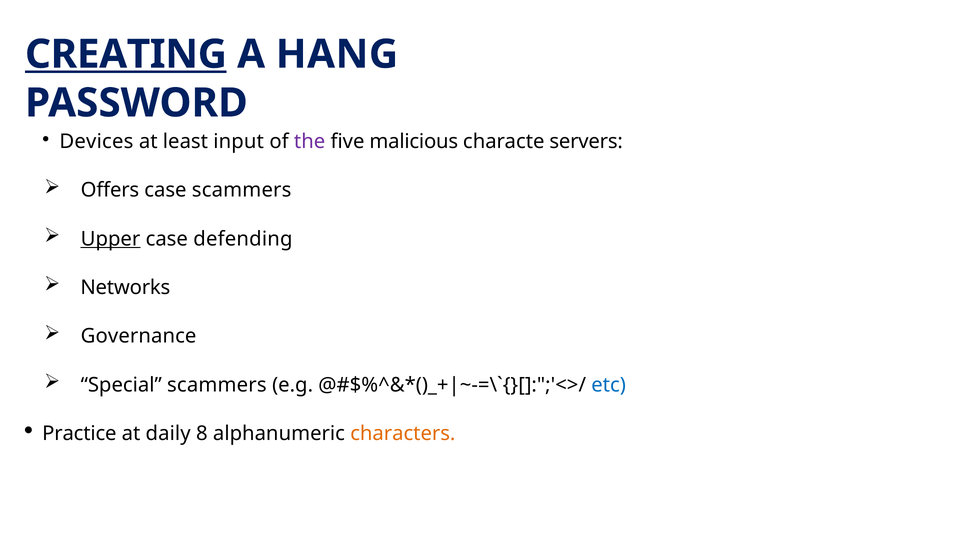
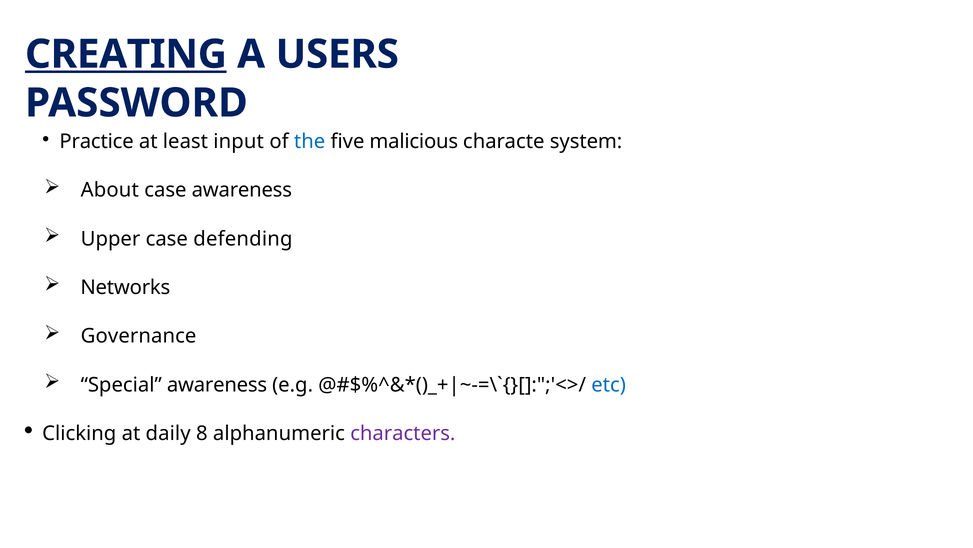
HANG: HANG -> USERS
Devices: Devices -> Practice
the colour: purple -> blue
servers: servers -> system
Offers: Offers -> About
case scammers: scammers -> awareness
Upper underline: present -> none
Special scammers: scammers -> awareness
Practice: Practice -> Clicking
characters colour: orange -> purple
